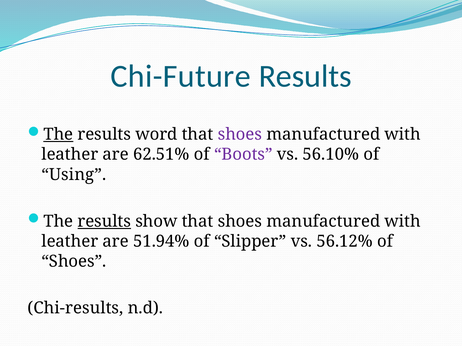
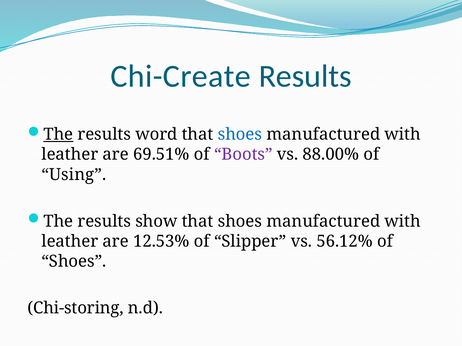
Chi-Future: Chi-Future -> Chi-Create
shoes at (240, 135) colour: purple -> blue
62.51%: 62.51% -> 69.51%
56.10%: 56.10% -> 88.00%
results at (104, 222) underline: present -> none
51.94%: 51.94% -> 12.53%
Chi-results: Chi-results -> Chi-storing
